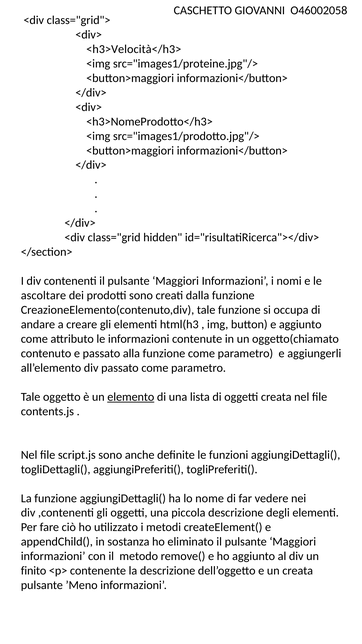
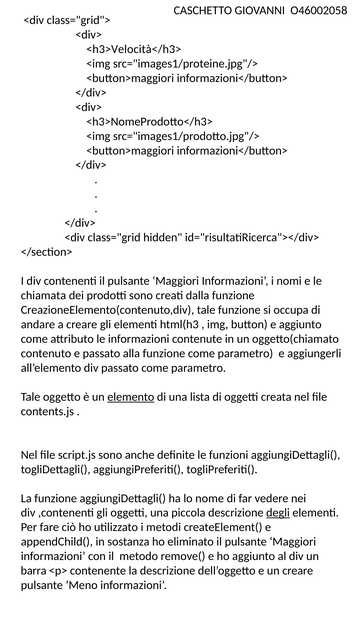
ascoltare: ascoltare -> chiamata
degli underline: none -> present
finito: finito -> barra
un creata: creata -> creare
